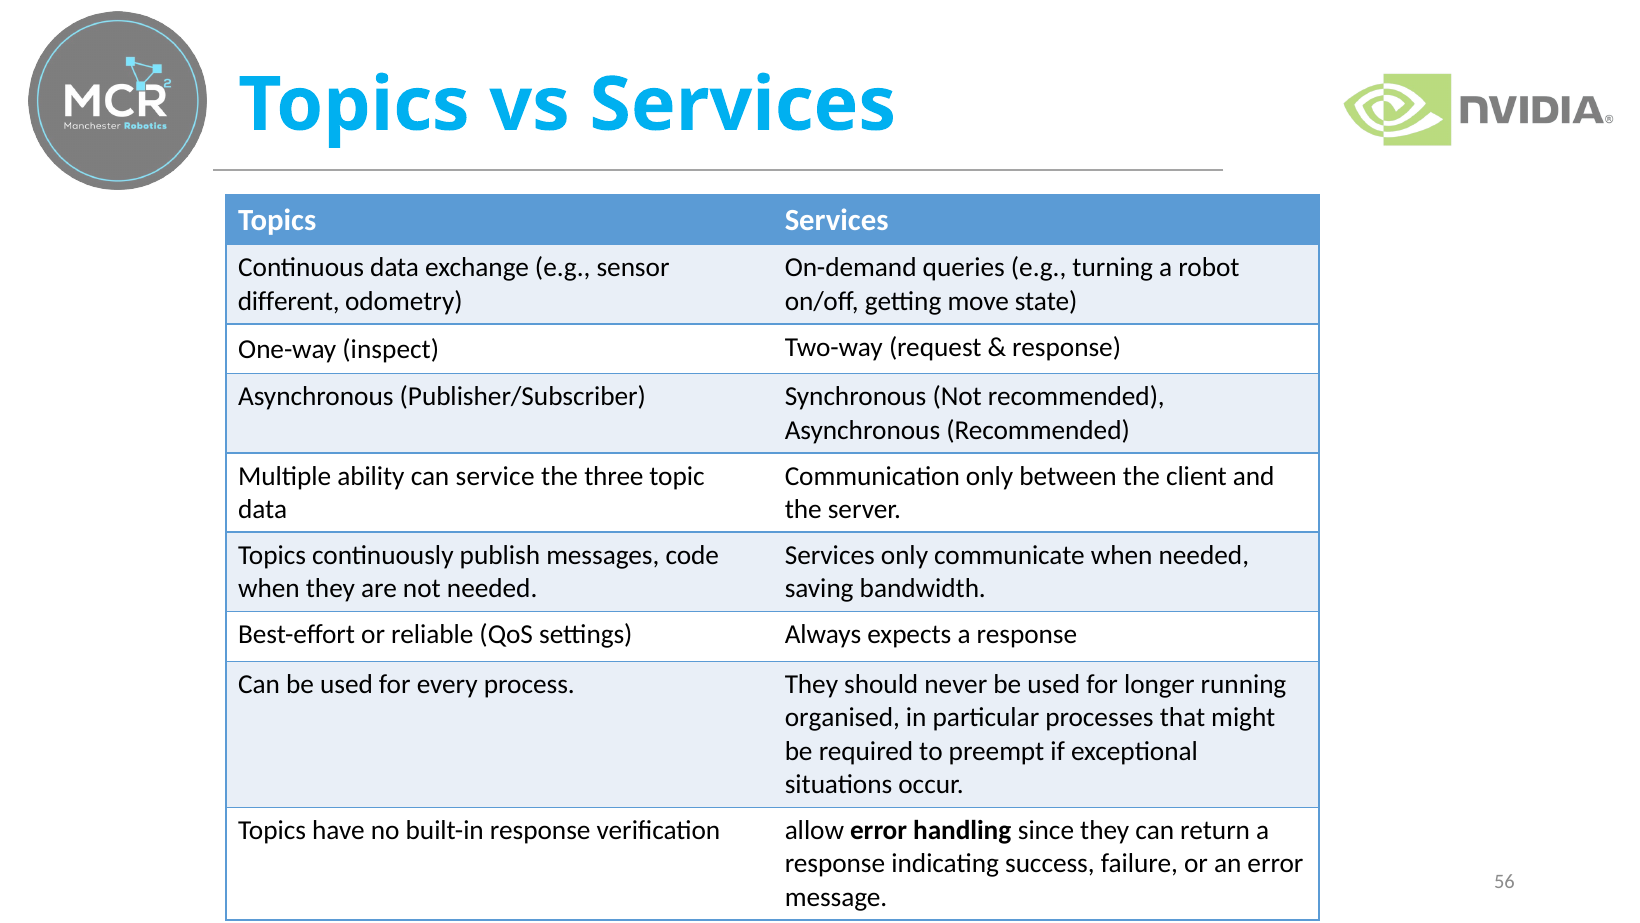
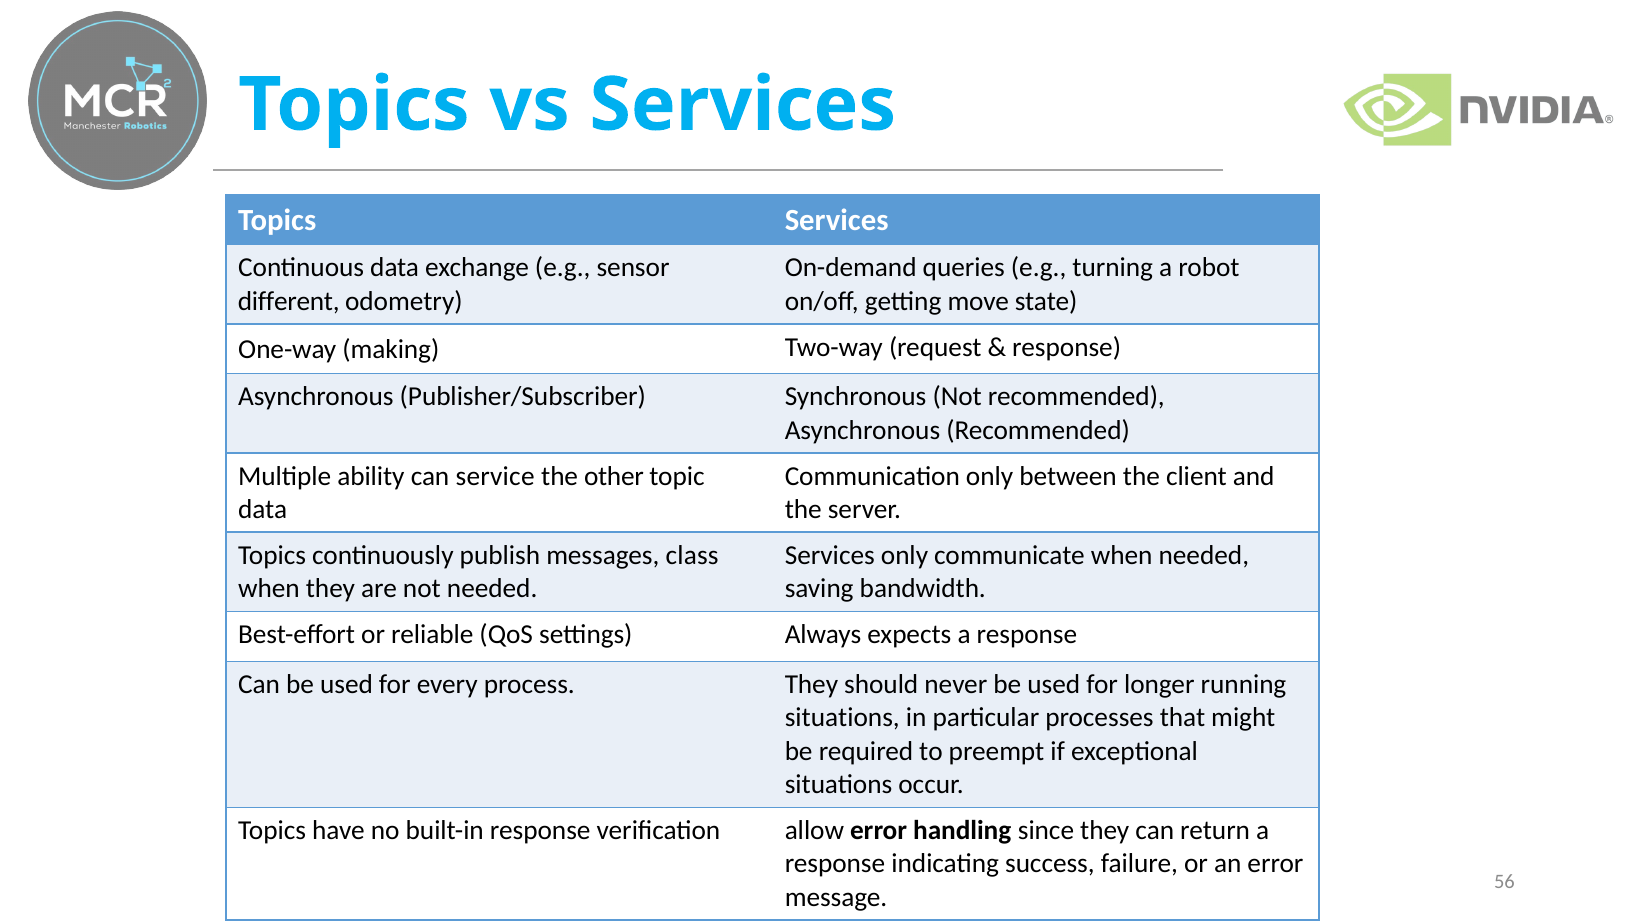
inspect: inspect -> making
three: three -> other
code: code -> class
organised at (842, 718): organised -> situations
